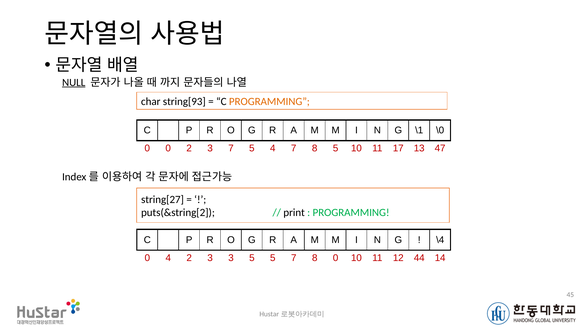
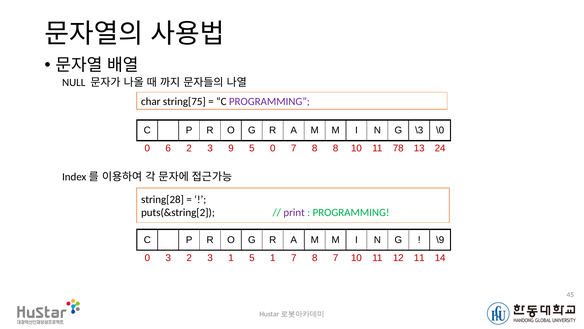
NULL underline: present -> none
string[93: string[93 -> string[75
PROGRAMMING at (269, 101) colour: orange -> purple
\1: \1 -> \3
0 0: 0 -> 6
3 7: 7 -> 9
5 4: 4 -> 0
8 5: 5 -> 8
17: 17 -> 78
47: 47 -> 24
string[27: string[27 -> string[28
print colour: black -> purple
\4: \4 -> \9
0 4: 4 -> 3
3 3: 3 -> 1
5 5: 5 -> 1
8 0: 0 -> 7
12 44: 44 -> 11
